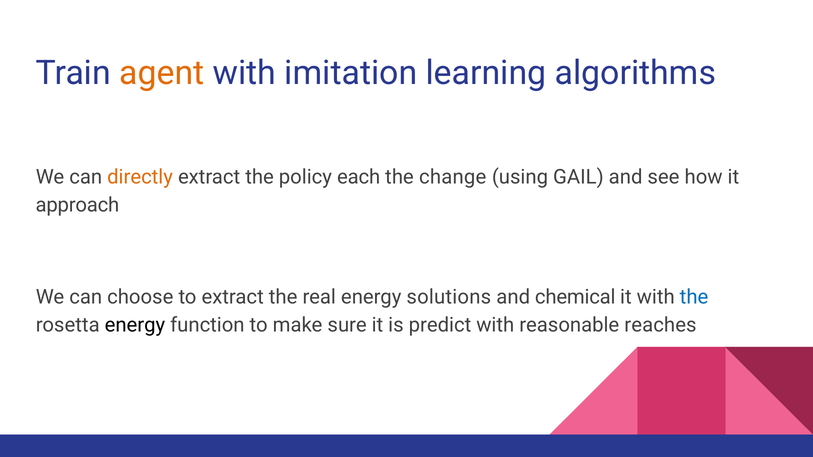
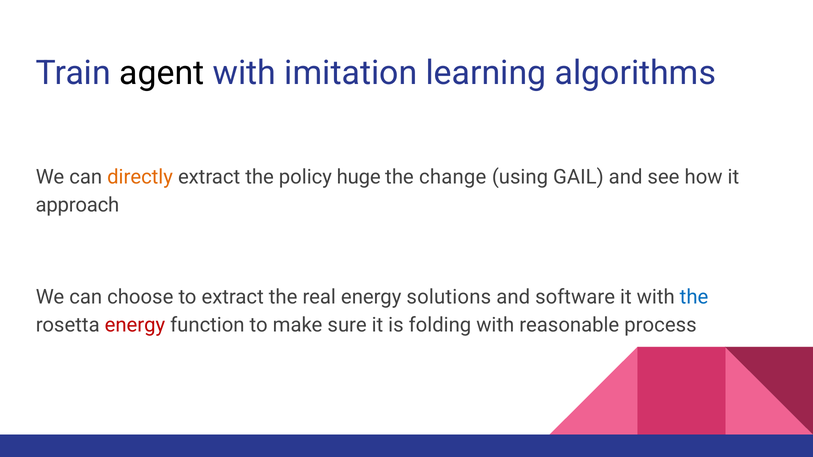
agent colour: orange -> black
each: each -> huge
chemical: chemical -> software
energy at (135, 325) colour: black -> red
predict: predict -> folding
reaches: reaches -> process
